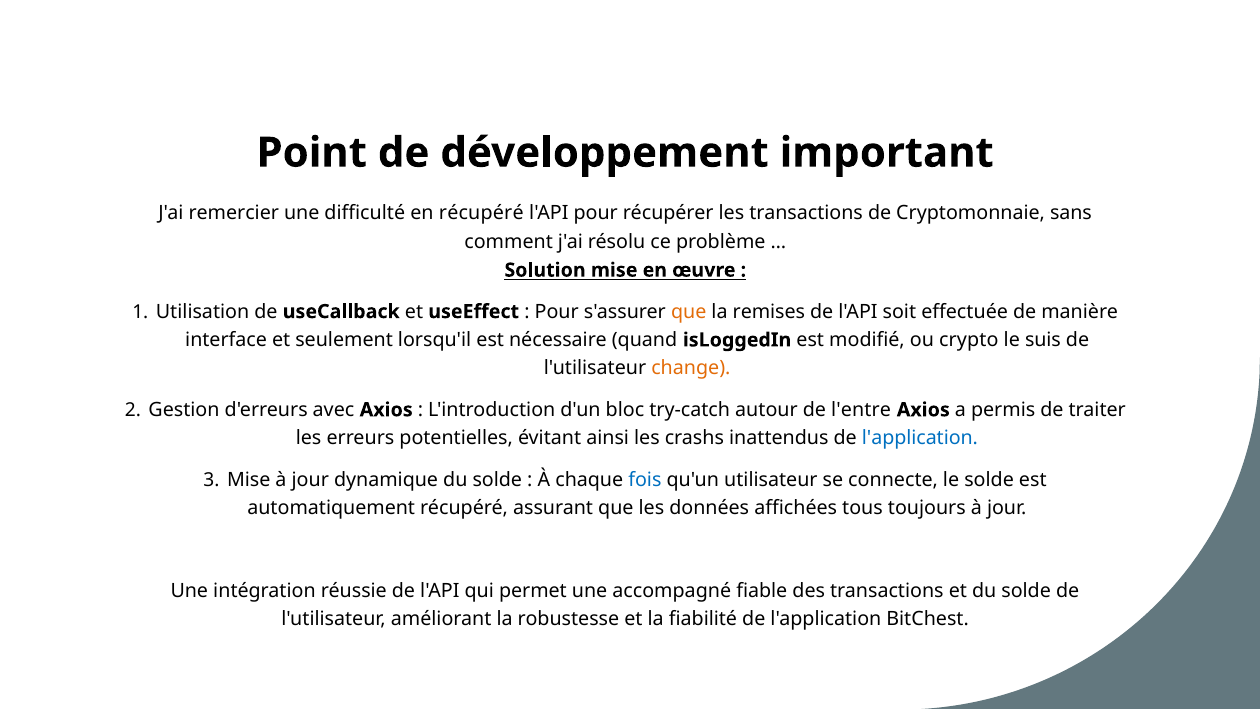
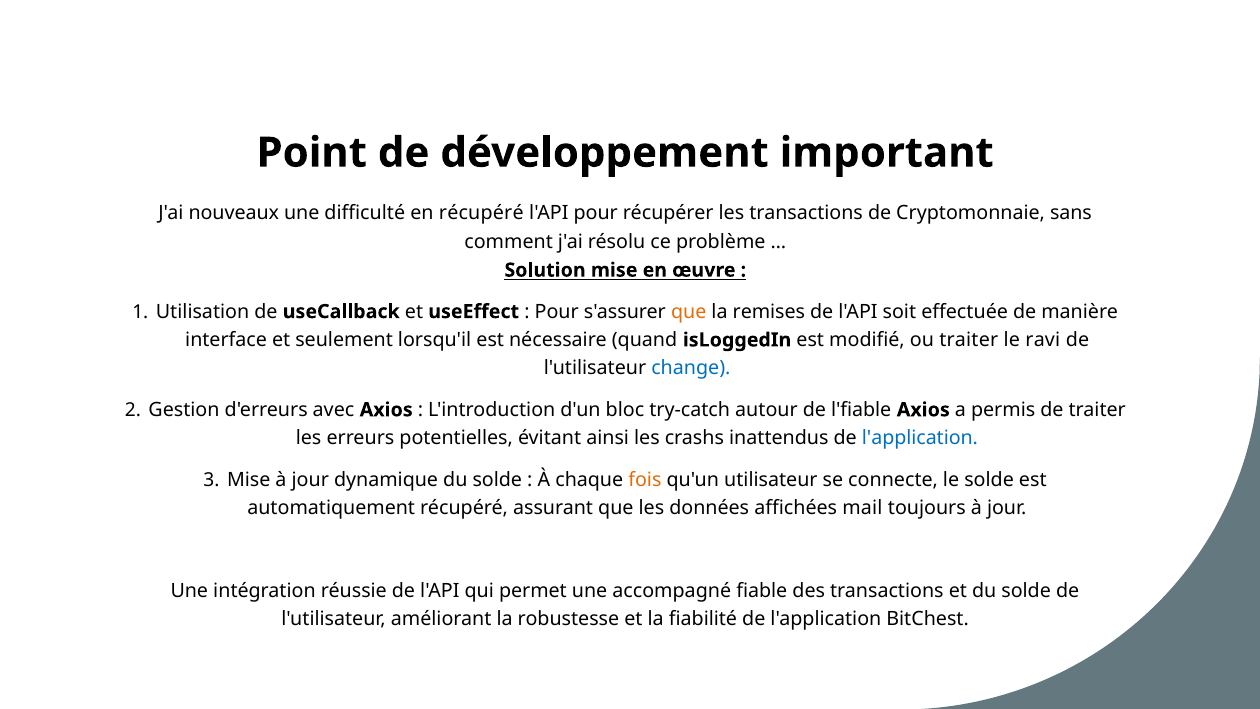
remercier: remercier -> nouveaux
ou crypto: crypto -> traiter
suis: suis -> ravi
change colour: orange -> blue
l'entre: l'entre -> l'fiable
fois colour: blue -> orange
tous: tous -> mail
